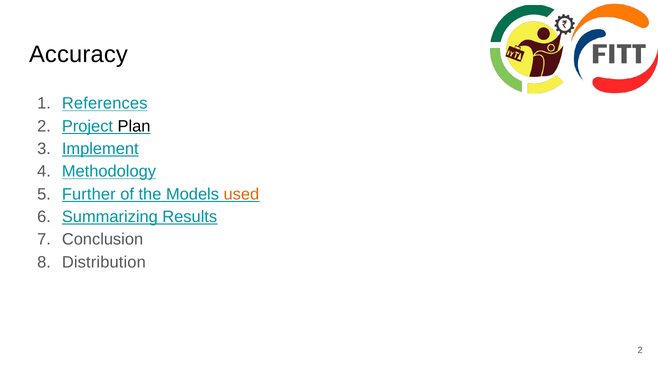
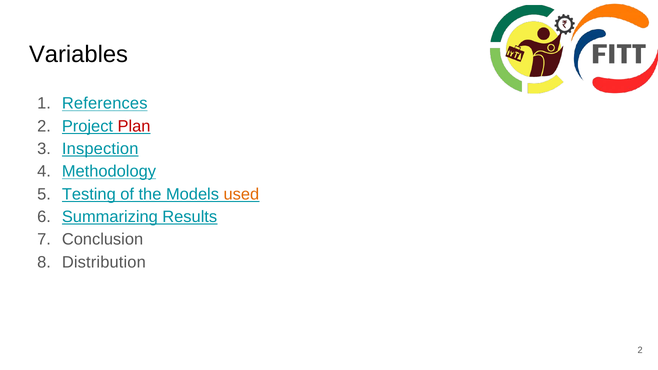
Accuracy: Accuracy -> Variables
Plan colour: black -> red
Implement: Implement -> Inspection
Further: Further -> Testing
